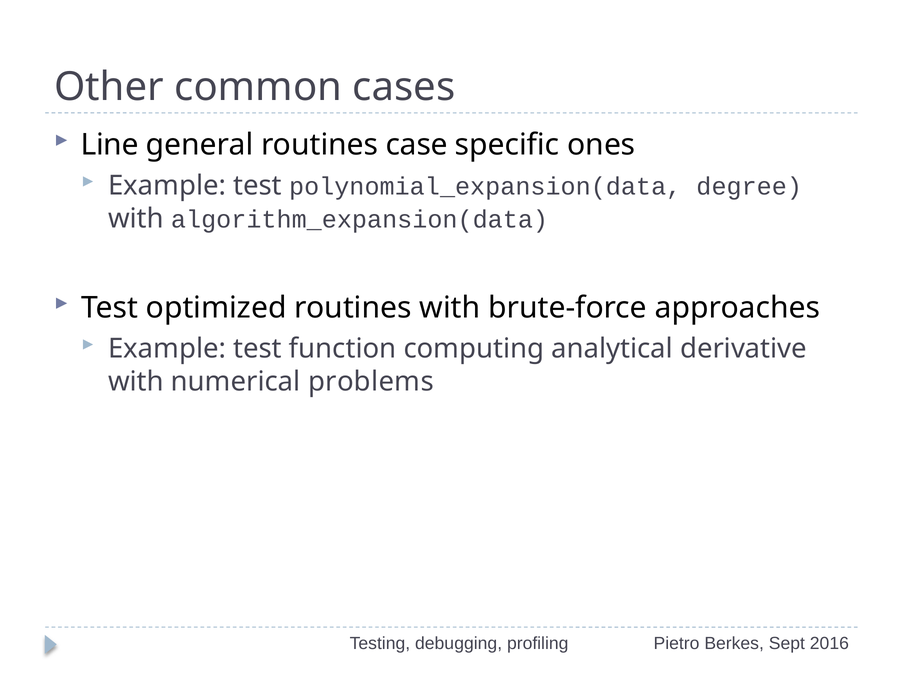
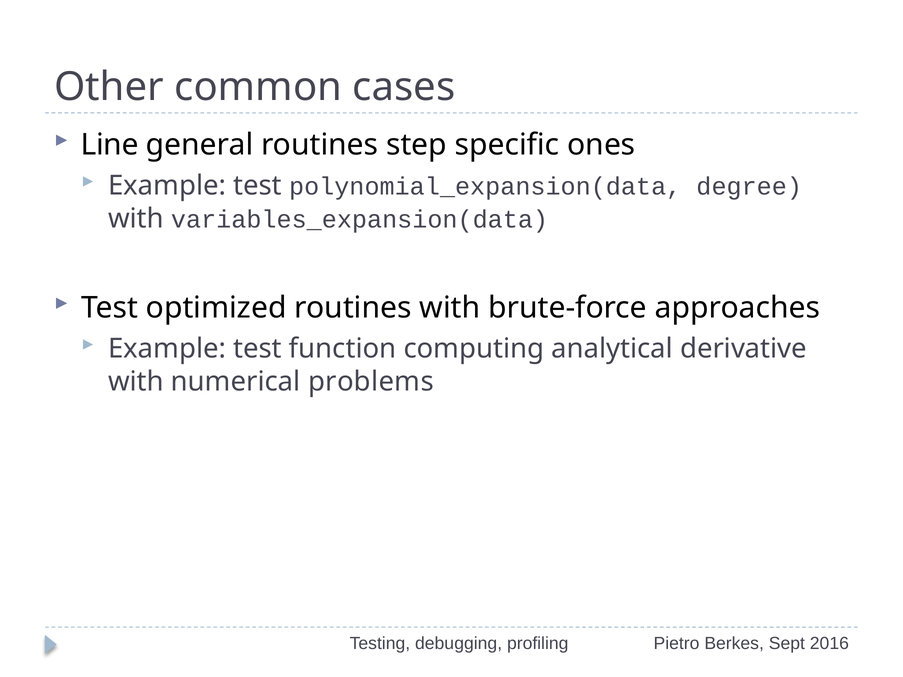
case: case -> step
algorithm_expansion(data: algorithm_expansion(data -> variables_expansion(data
